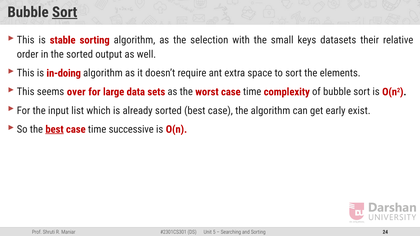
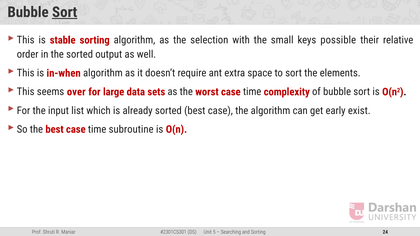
datasets: datasets -> possible
in-doing: in-doing -> in-when
best at (55, 129) underline: present -> none
successive: successive -> subroutine
